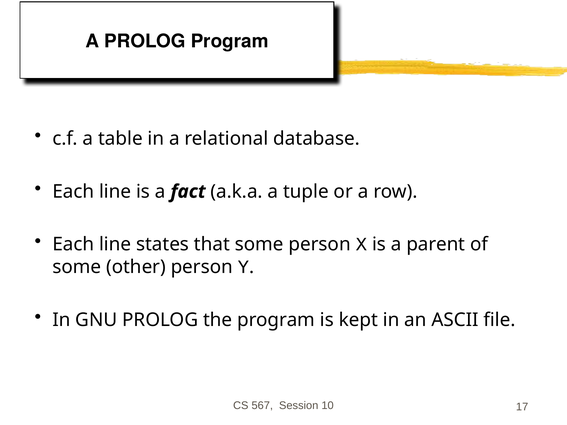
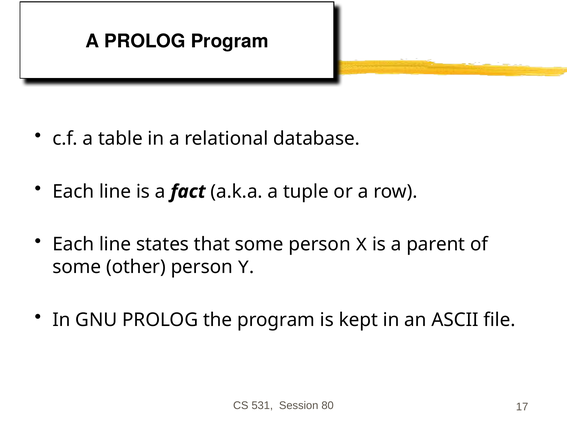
567: 567 -> 531
10: 10 -> 80
